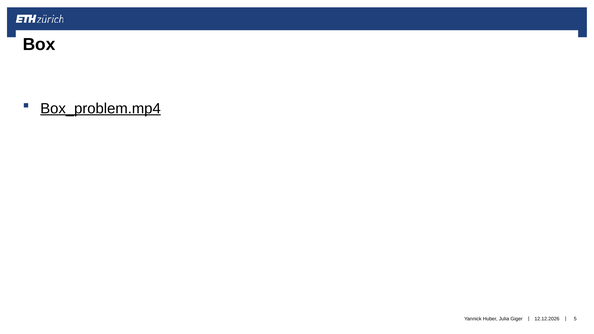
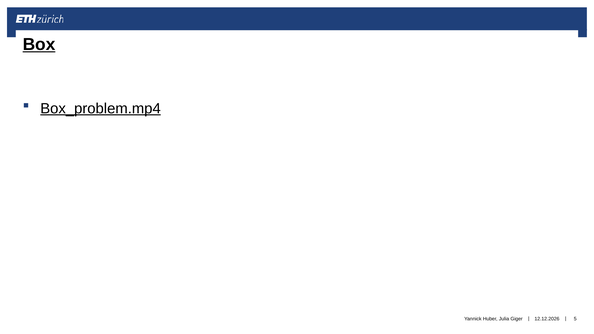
Box underline: none -> present
